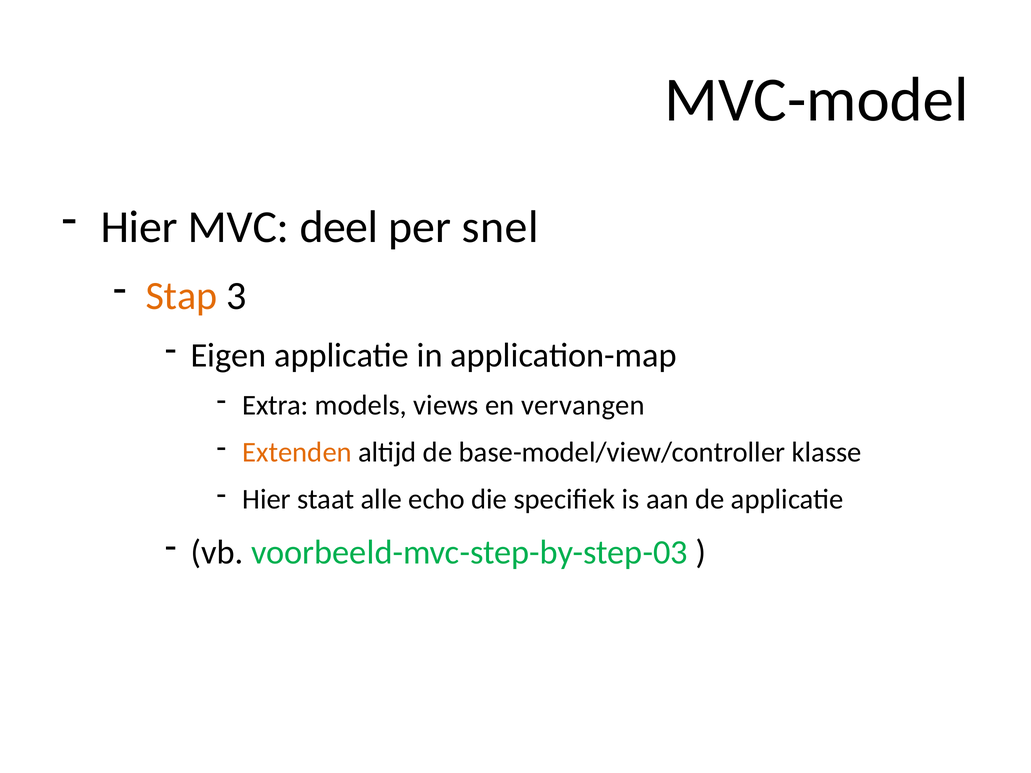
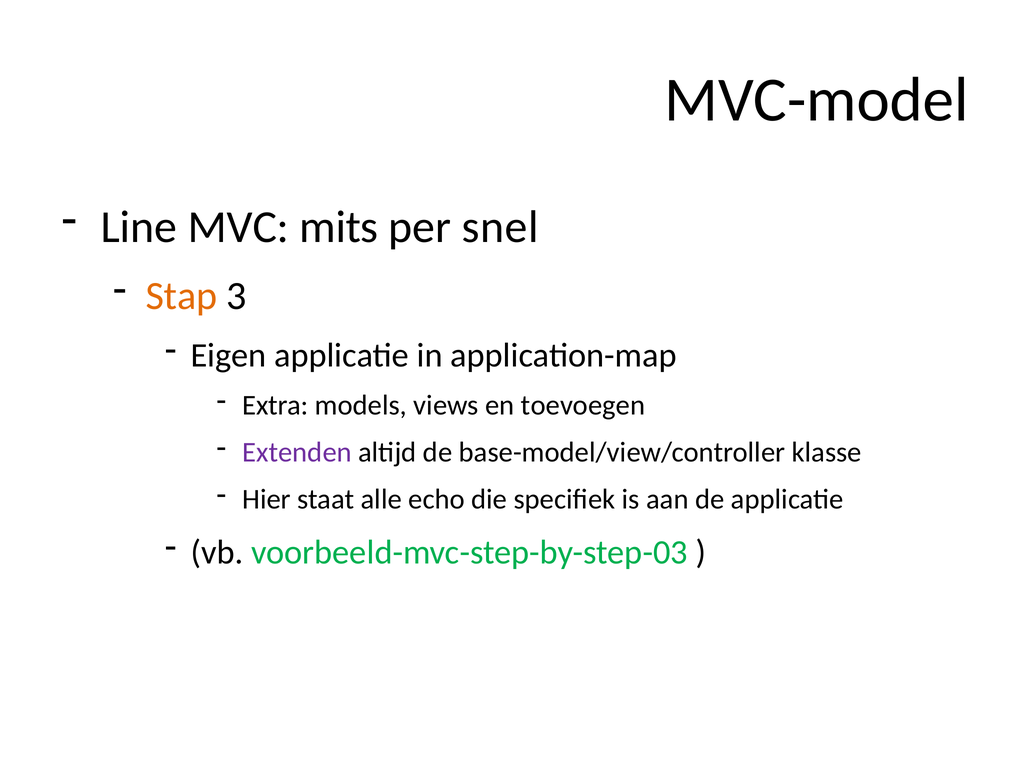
Hier at (139, 227): Hier -> Line
deel: deel -> mits
vervangen: vervangen -> toevoegen
Extenden colour: orange -> purple
